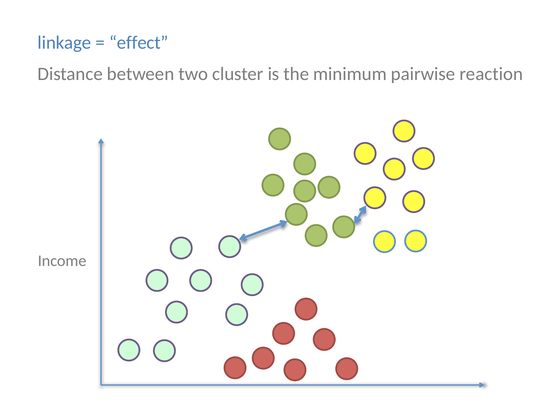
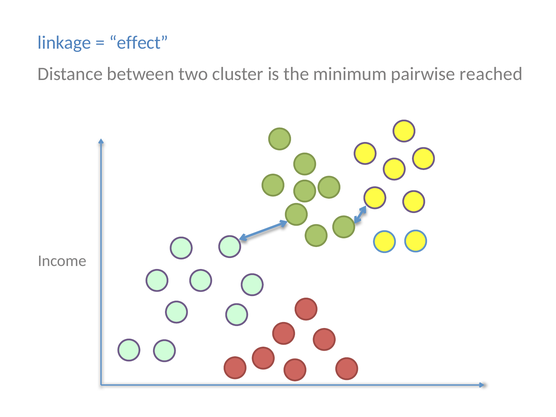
reaction: reaction -> reached
